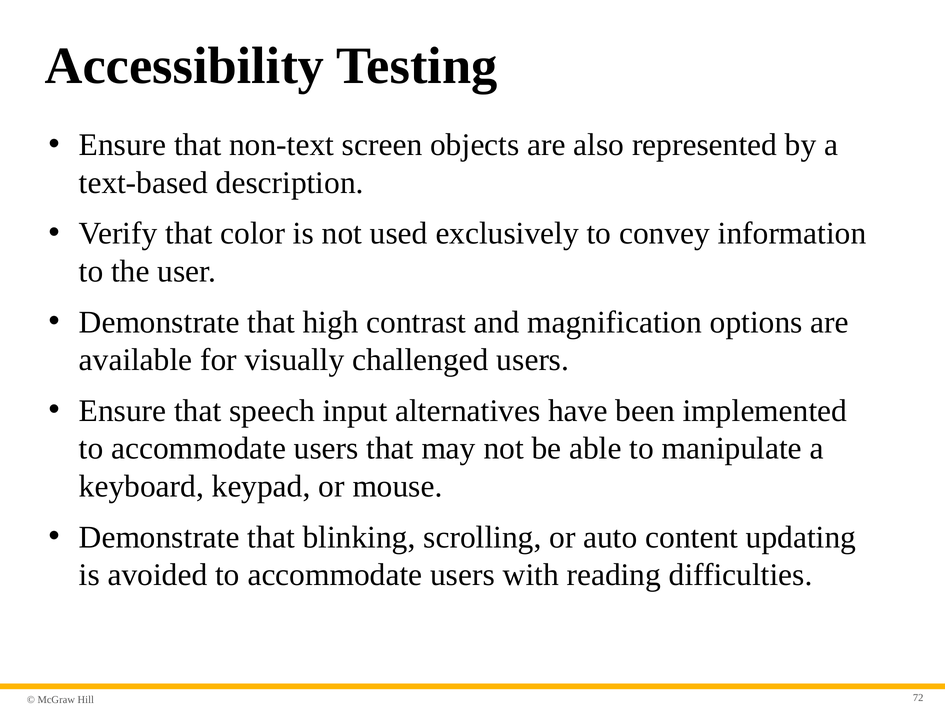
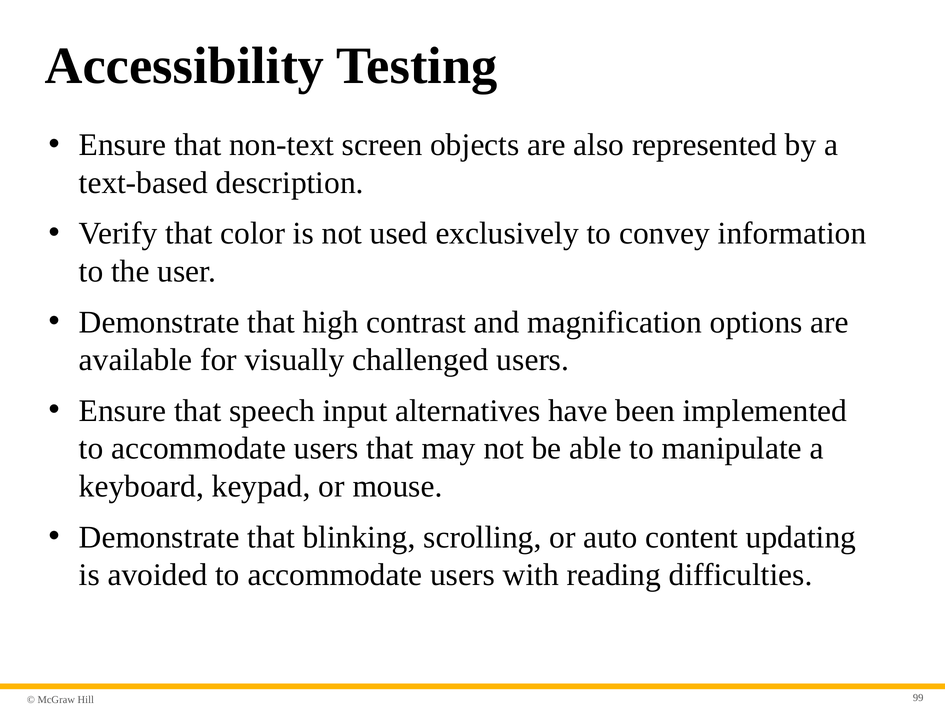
72: 72 -> 99
